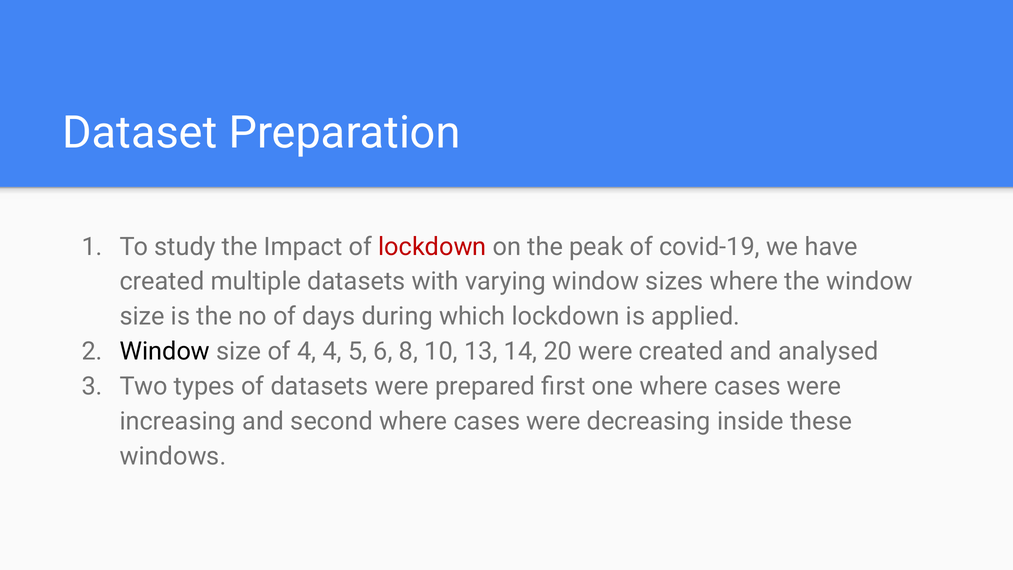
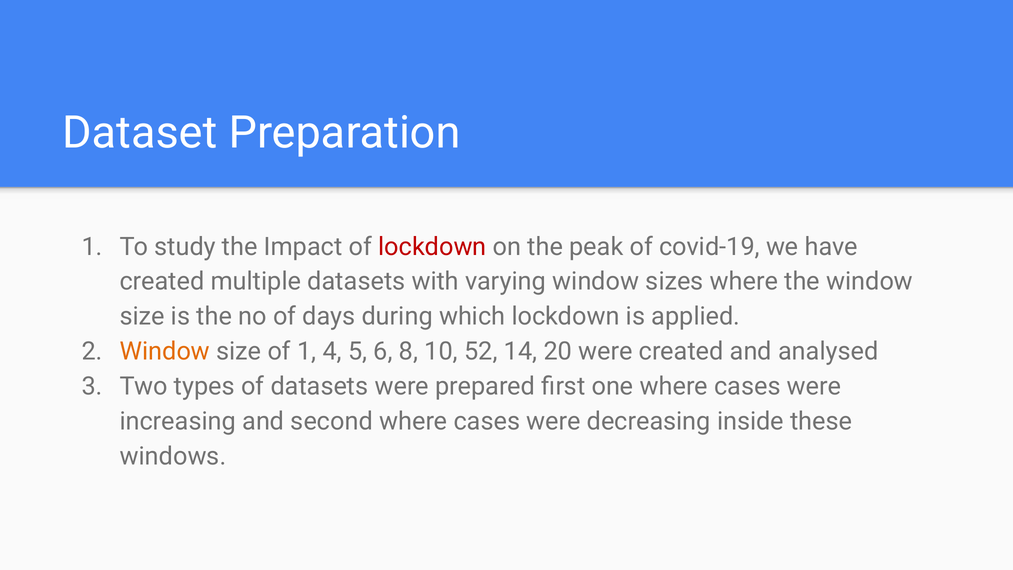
Window at (165, 351) colour: black -> orange
of 4: 4 -> 1
13: 13 -> 52
